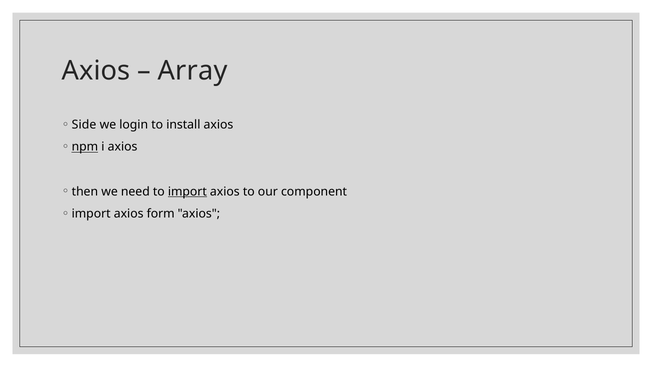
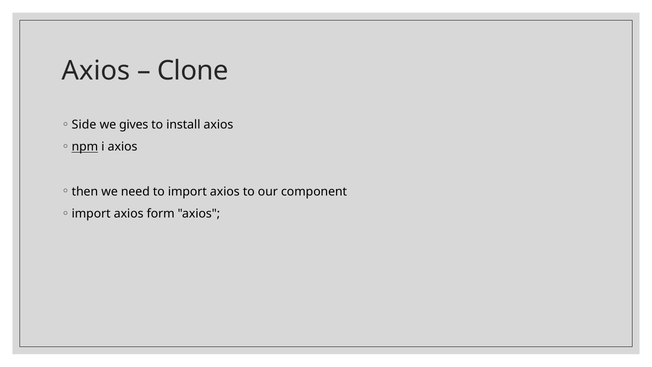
Array: Array -> Clone
login: login -> gives
import at (187, 191) underline: present -> none
